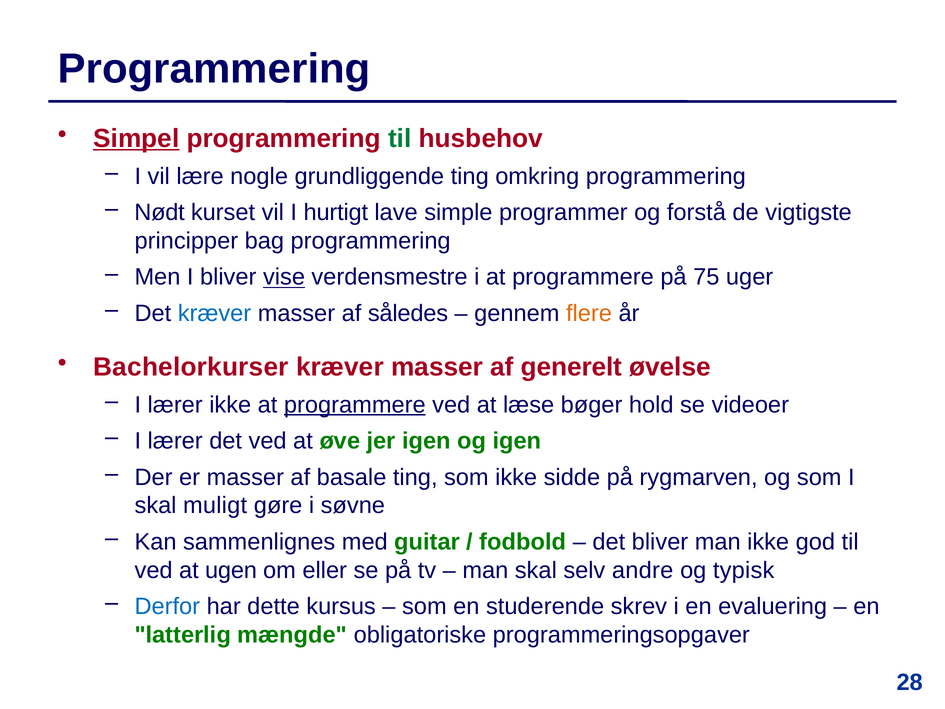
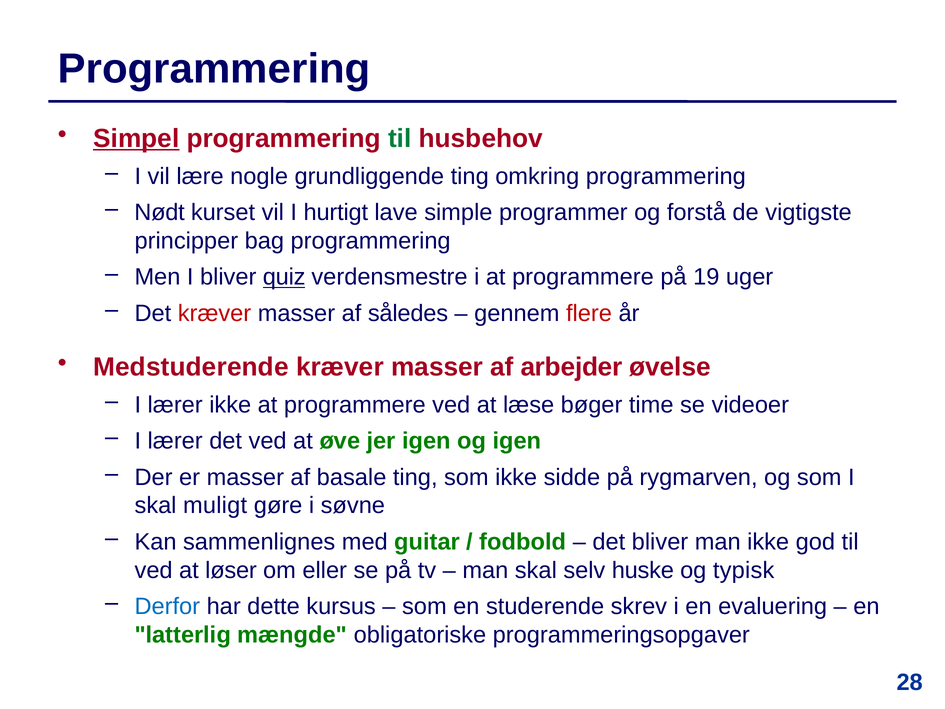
vise: vise -> quiz
75: 75 -> 19
kræver at (215, 313) colour: blue -> red
flere colour: orange -> red
Bachelorkurser: Bachelorkurser -> Medstuderende
generelt: generelt -> arbejder
programmere at (355, 405) underline: present -> none
hold: hold -> time
ugen: ugen -> løser
andre: andre -> huske
